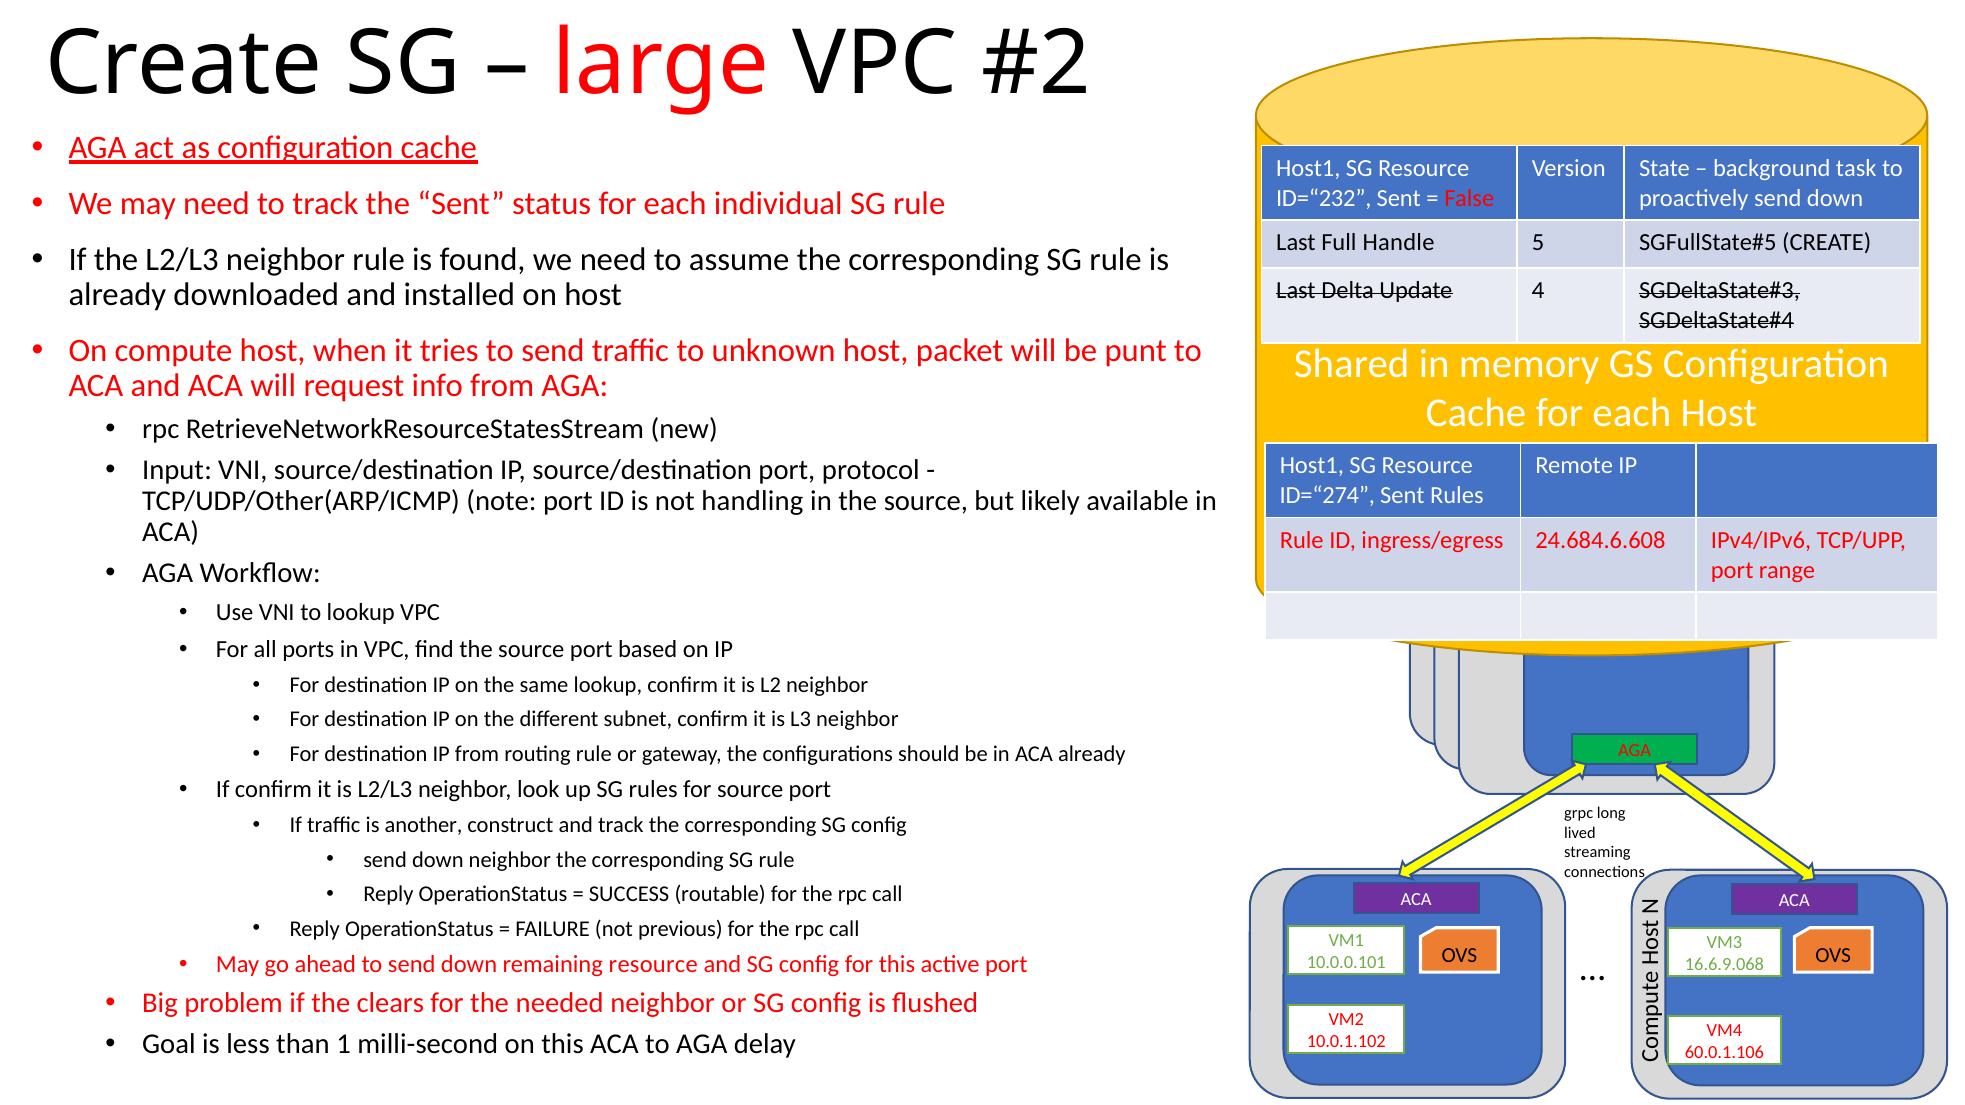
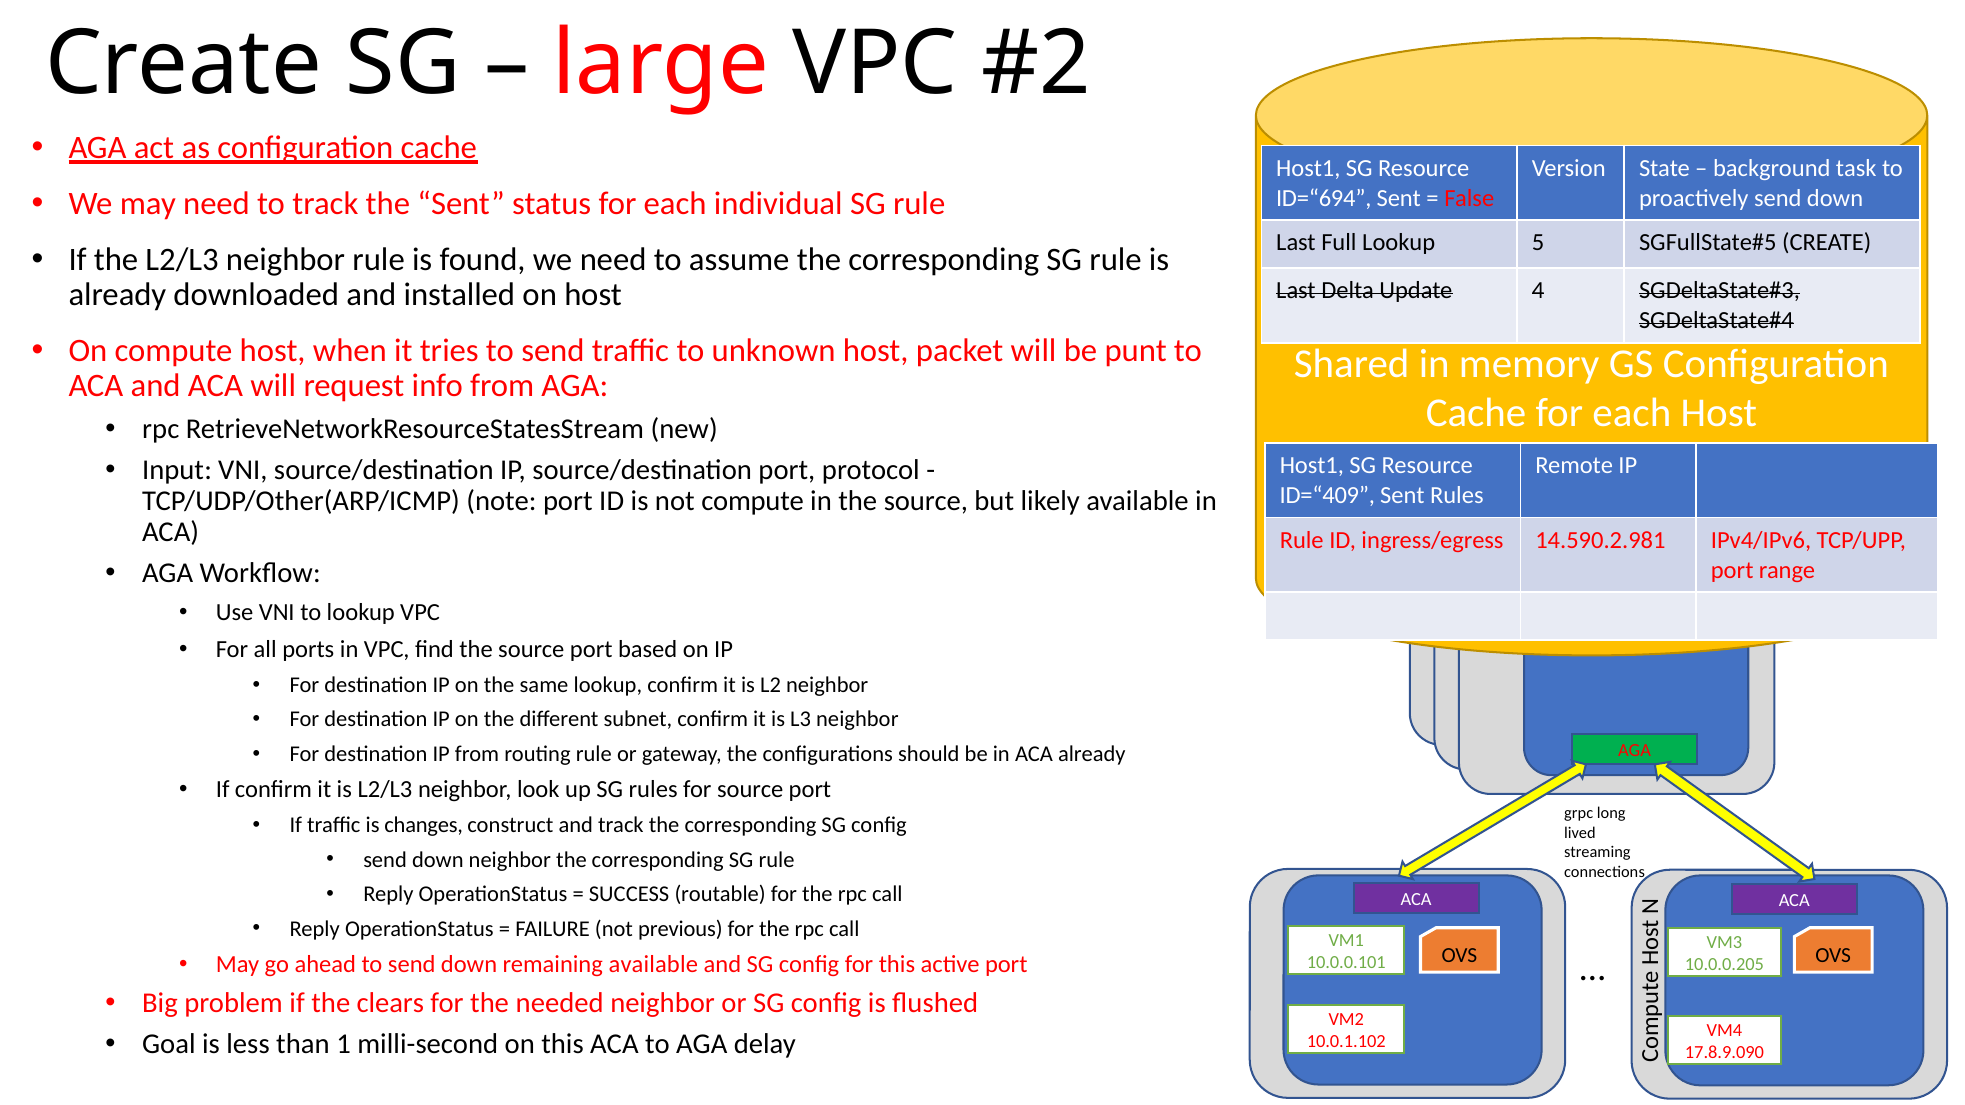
ID=“232: ID=“232 -> ID=“694
Full Handle: Handle -> Lookup
ID=“274: ID=“274 -> ID=“409
not handling: handling -> compute
24.684.6.608: 24.684.6.608 -> 14.590.2.981
another: another -> changes
remaining resource: resource -> available
16.6.9.068: 16.6.9.068 -> 10.0.0.205
60.0.1.106: 60.0.1.106 -> 17.8.9.090
